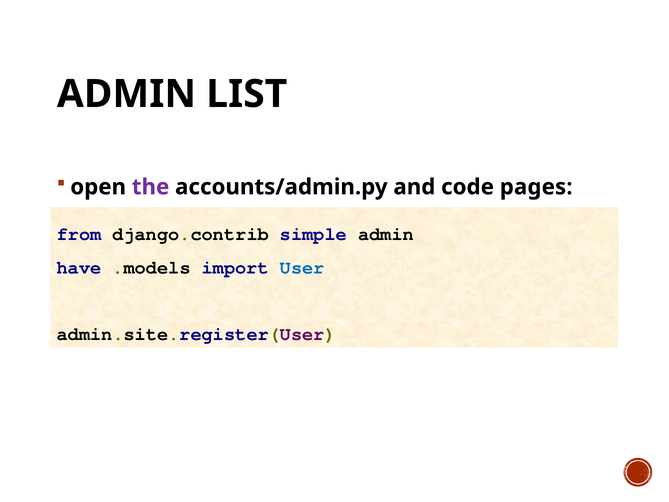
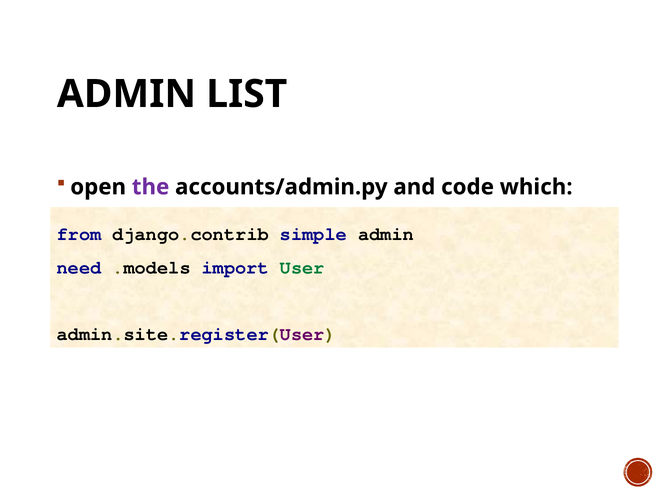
pages: pages -> which
have: have -> need
User colour: blue -> green
